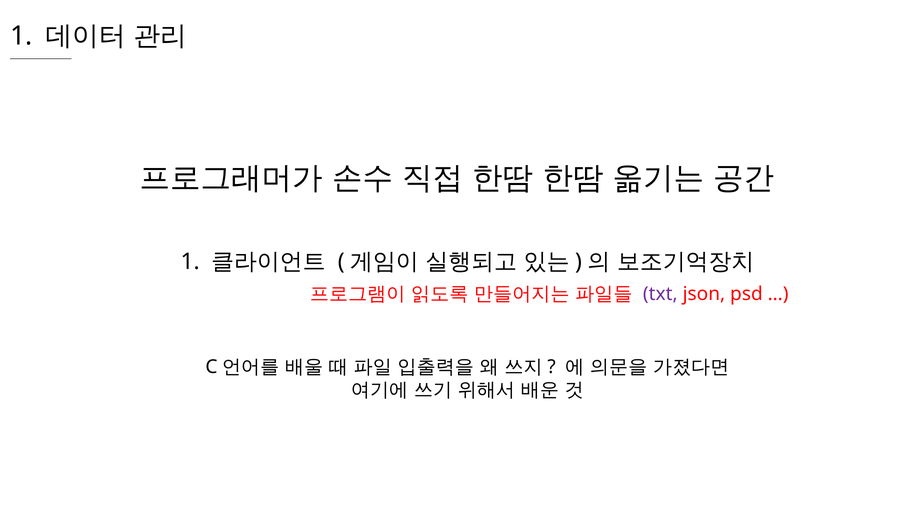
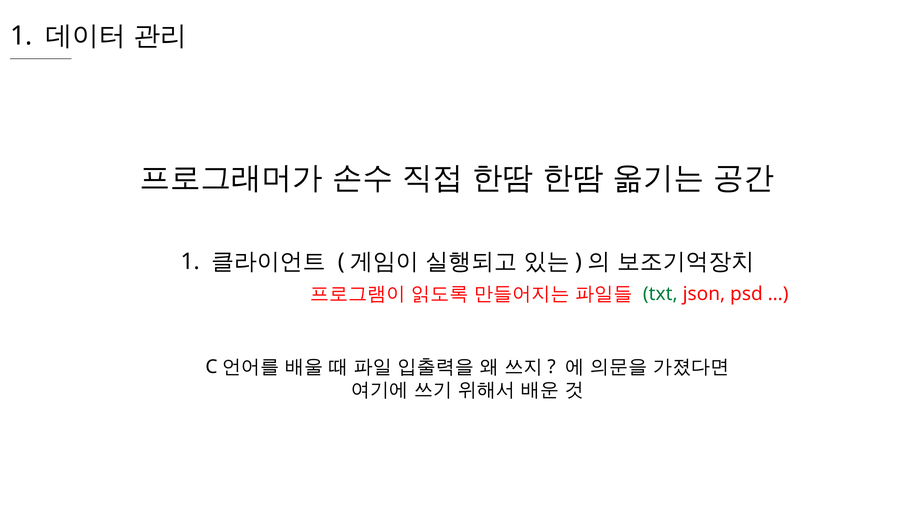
txt colour: purple -> green
